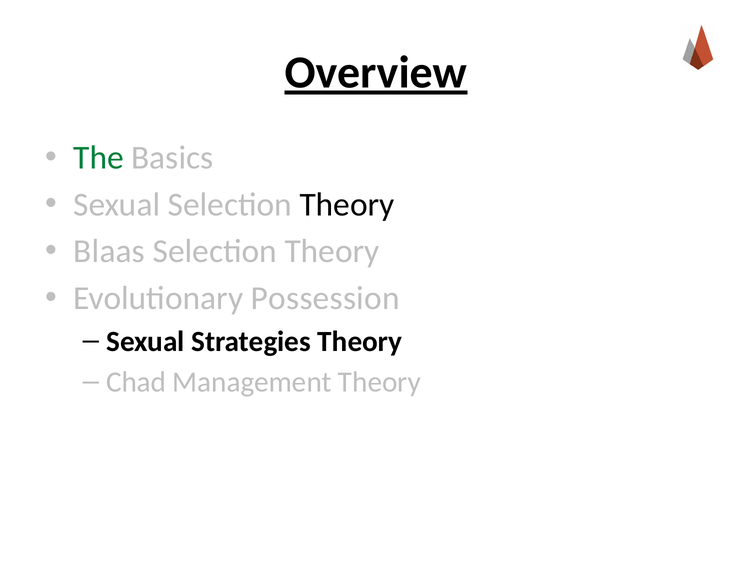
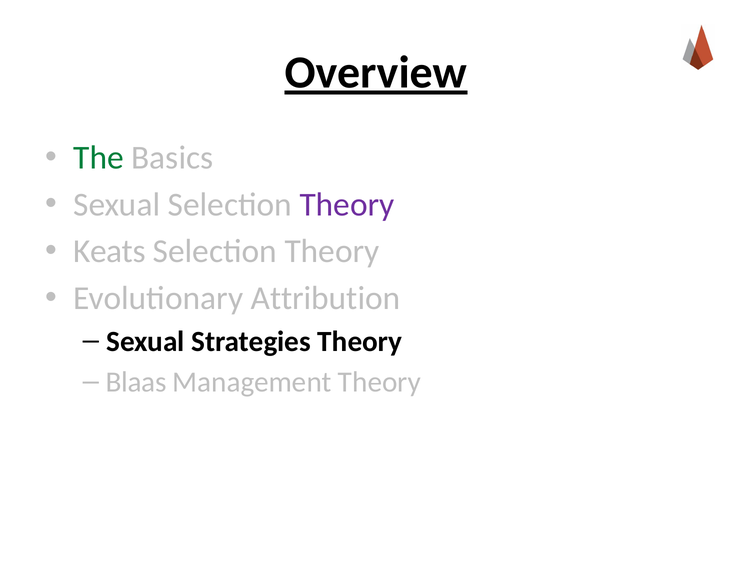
Theory at (347, 205) colour: black -> purple
Blaas: Blaas -> Keats
Possession: Possession -> Attribution
Chad: Chad -> Blaas
